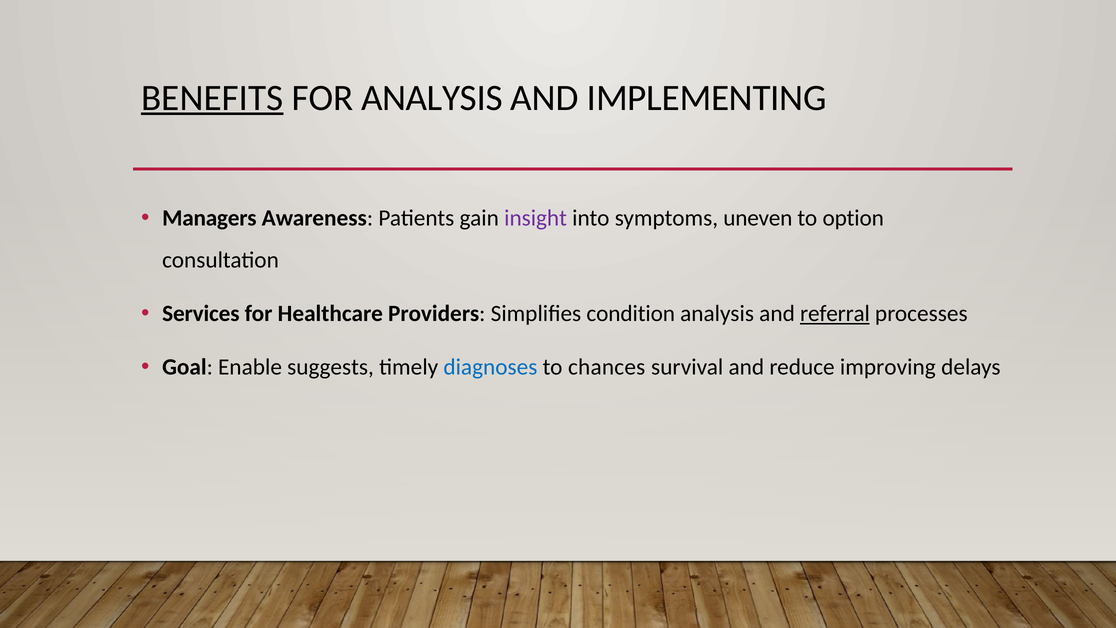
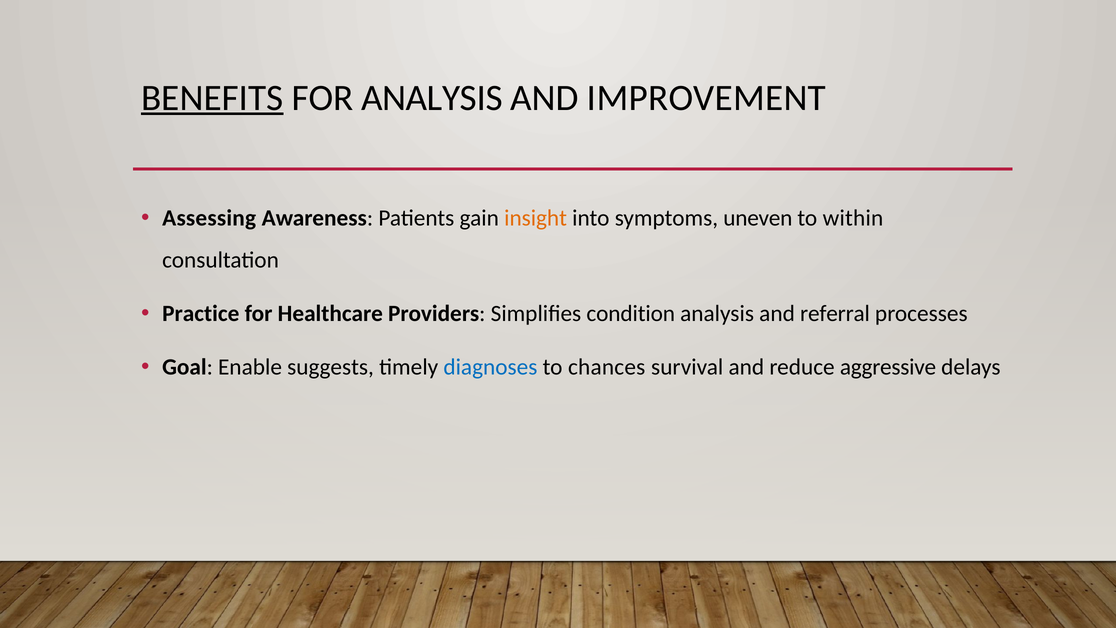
IMPLEMENTING: IMPLEMENTING -> IMPROVEMENT
Managers: Managers -> Assessing
insight colour: purple -> orange
option: option -> within
Services: Services -> Practice
referral underline: present -> none
improving: improving -> aggressive
